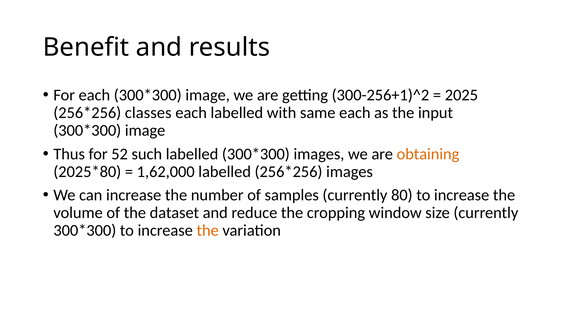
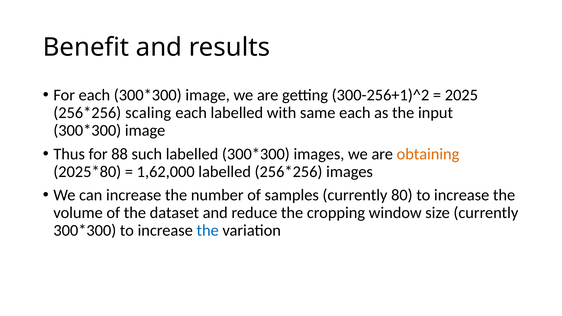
classes: classes -> scaling
52: 52 -> 88
the at (208, 231) colour: orange -> blue
